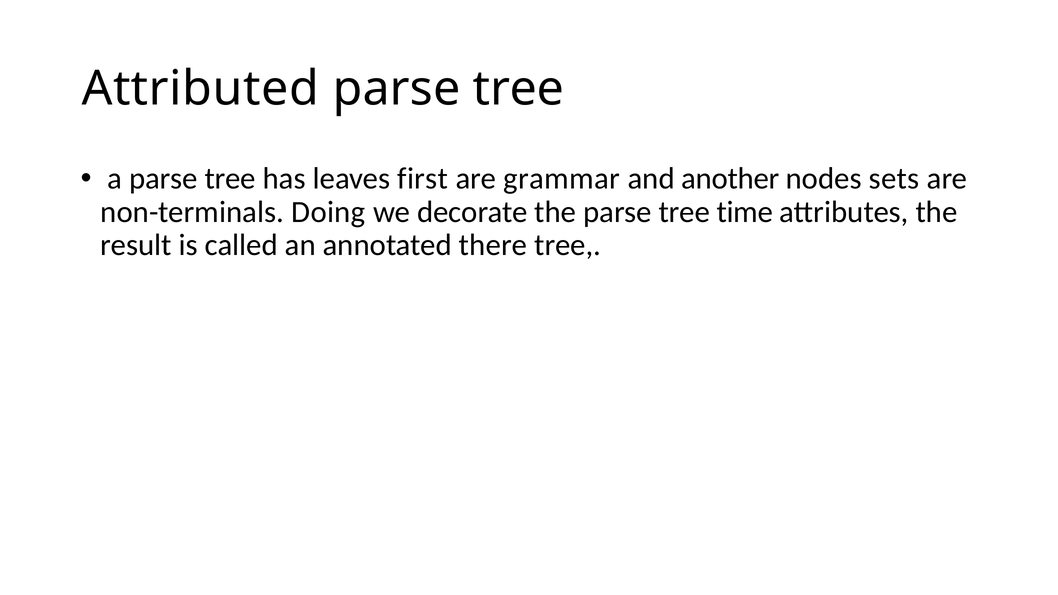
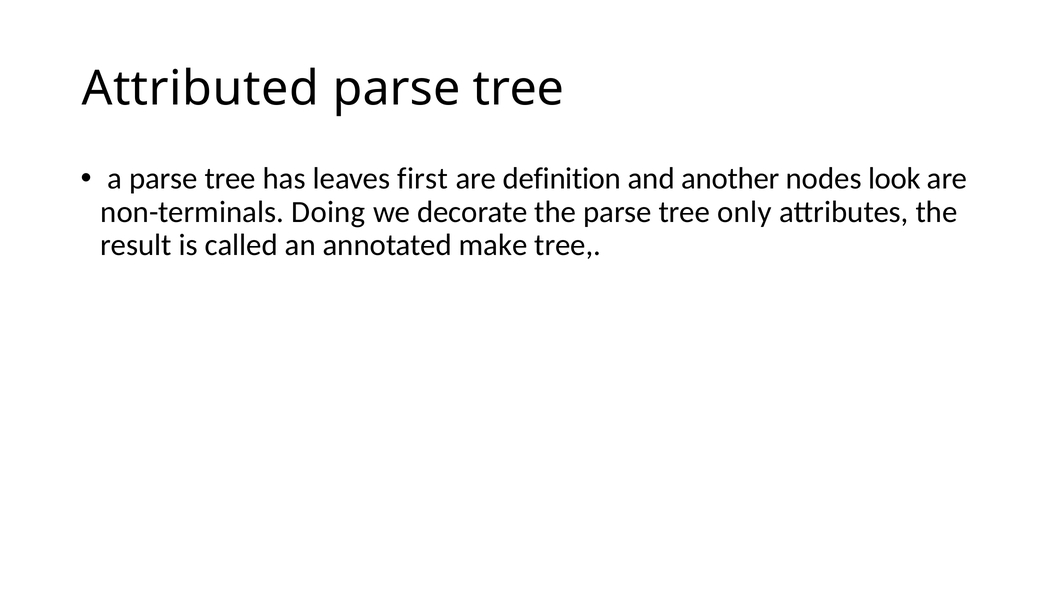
grammar: grammar -> definition
sets: sets -> look
time: time -> only
there: there -> make
